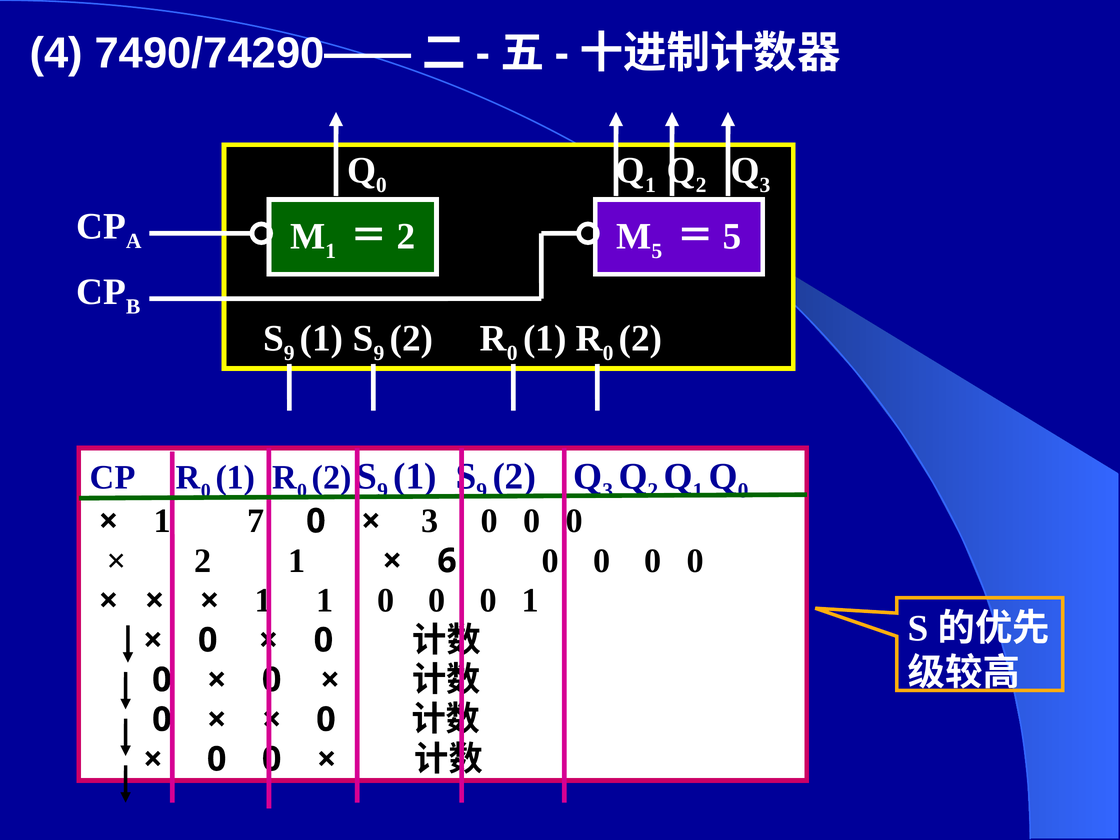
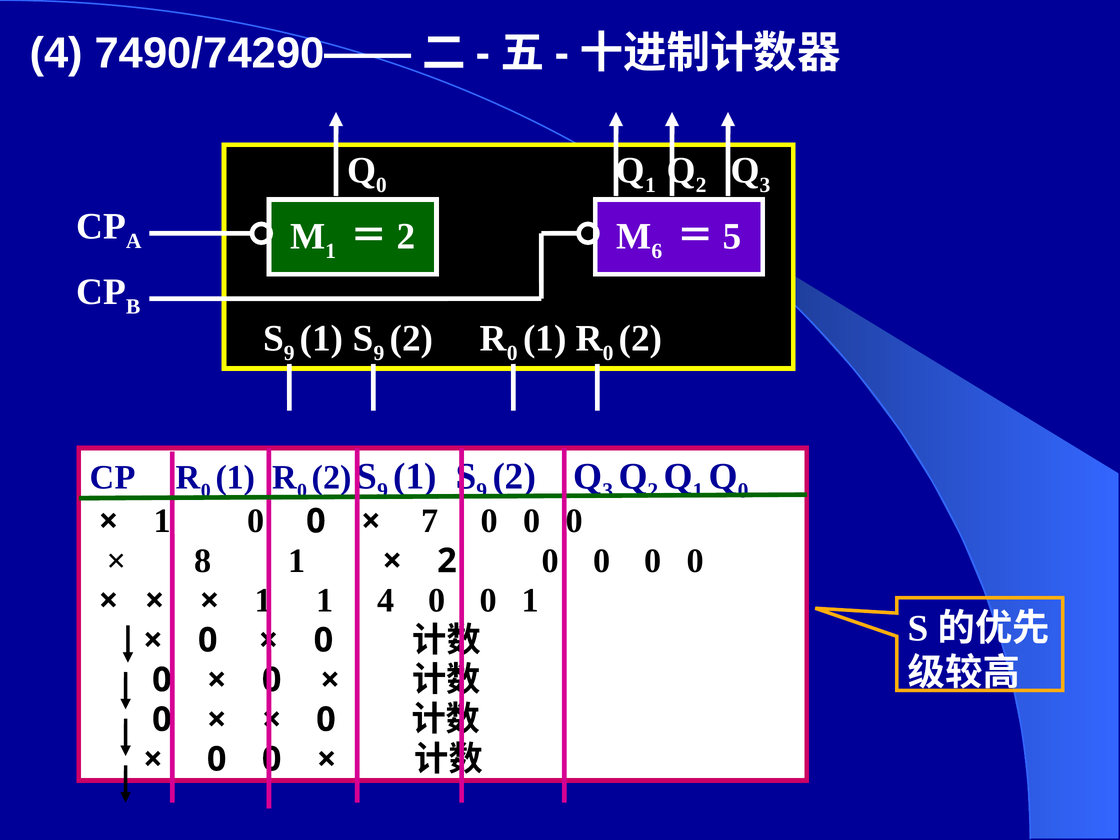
5: 5 -> 6
1 7: 7 -> 0
3 at (430, 521): 3 -> 7
2 at (203, 561): 2 -> 8
6 at (447, 561): 6 -> 2
1 0: 0 -> 4
